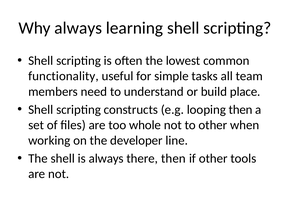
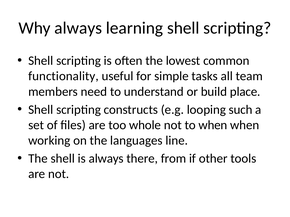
looping then: then -> such
to other: other -> when
developer: developer -> languages
there then: then -> from
